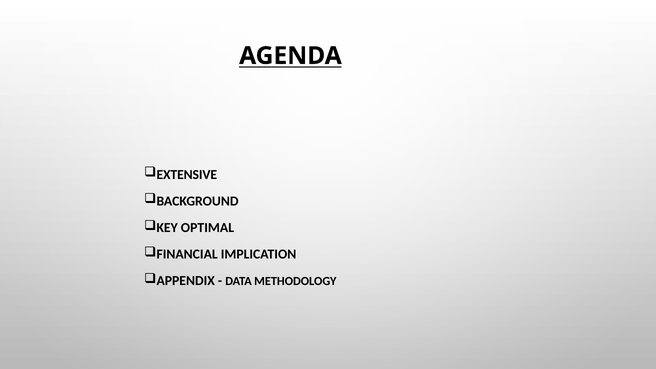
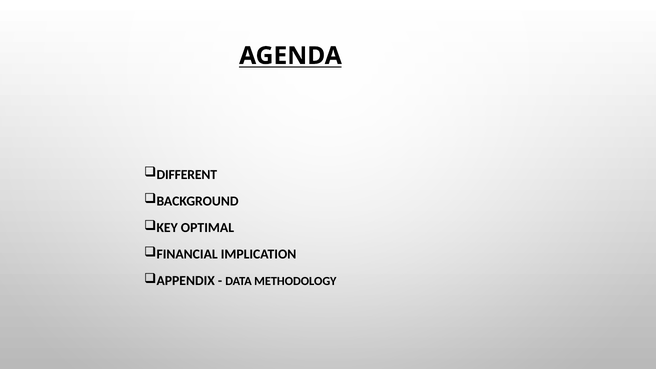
EXTENSIVE: EXTENSIVE -> DIFFERENT
